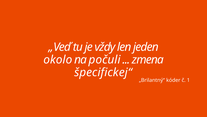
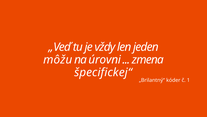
okolo: okolo -> môžu
počuli: počuli -> úrovni
